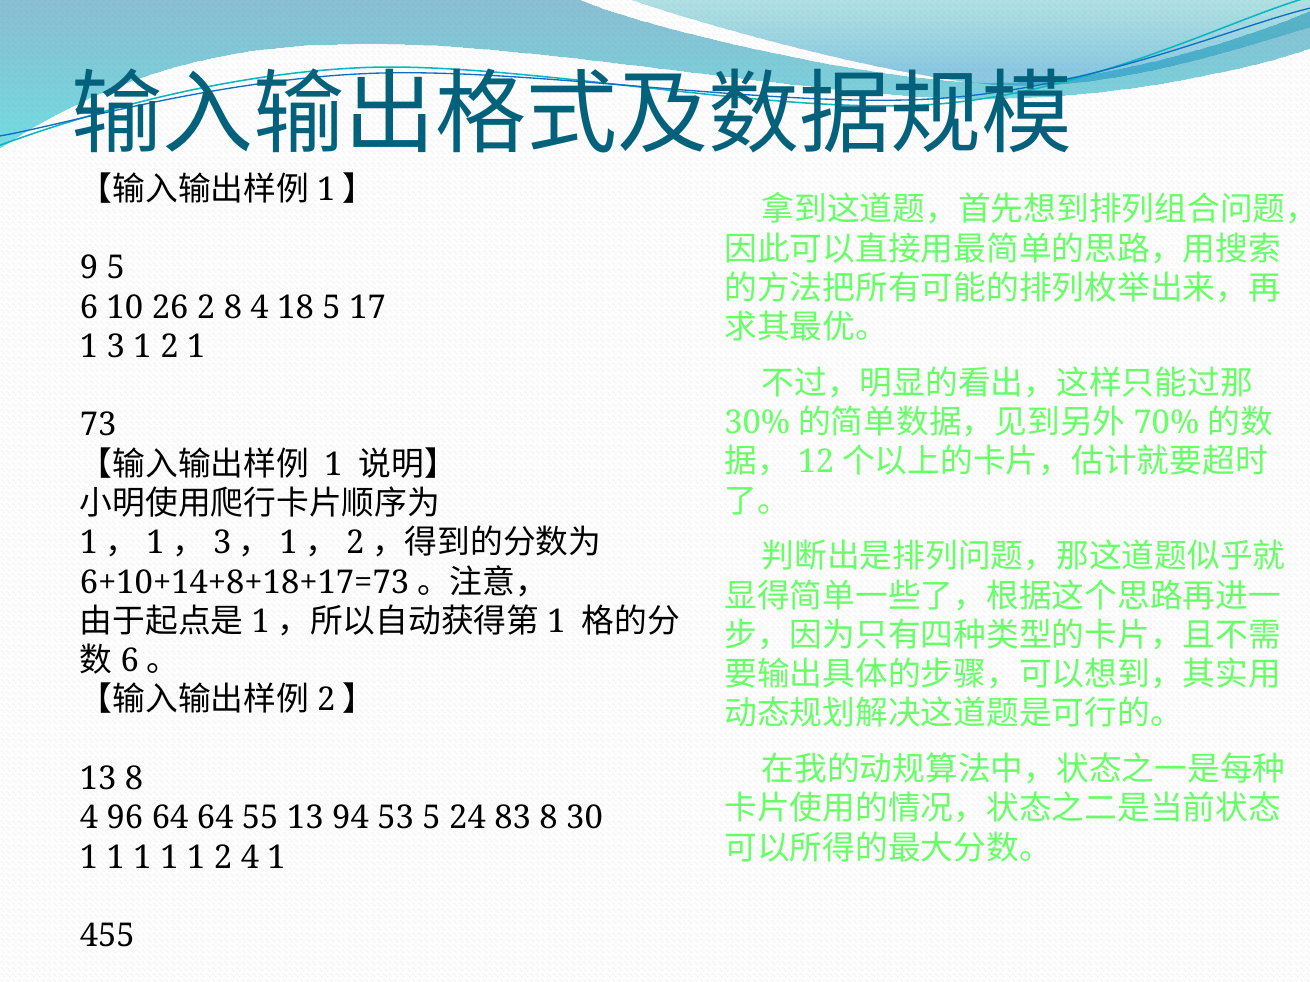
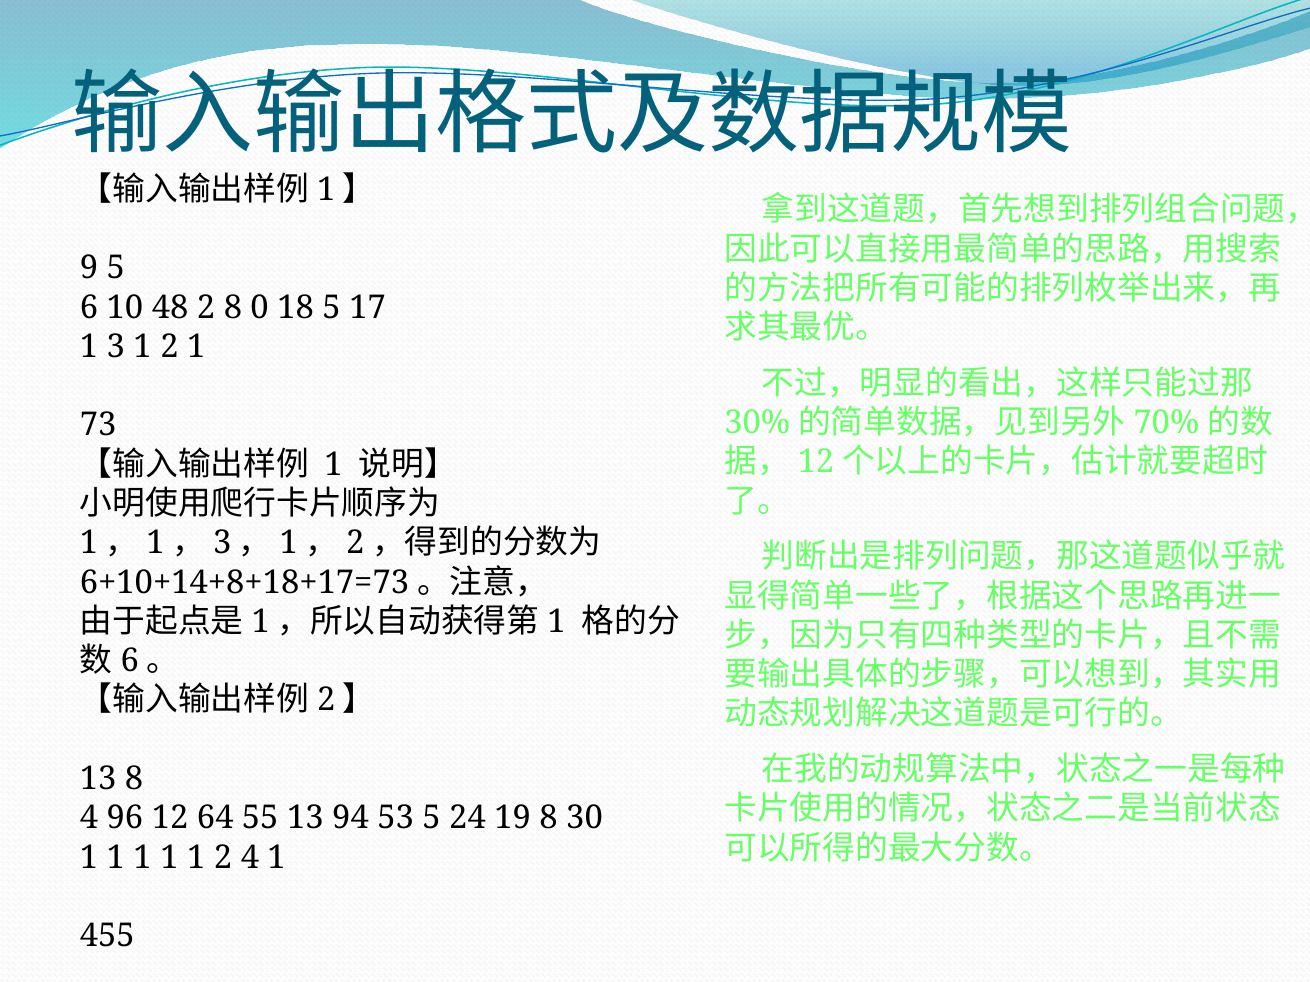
26: 26 -> 48
2 8 4: 4 -> 0
96 64: 64 -> 12
83: 83 -> 19
